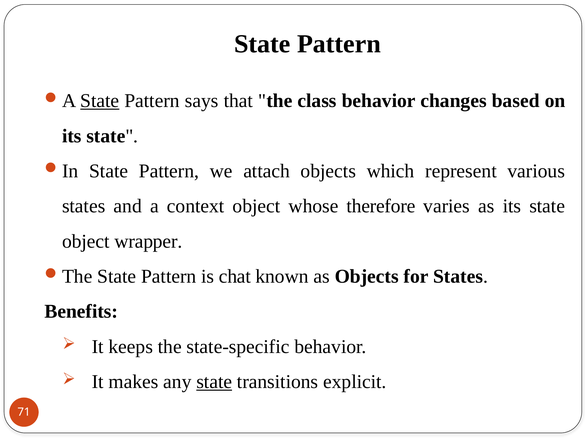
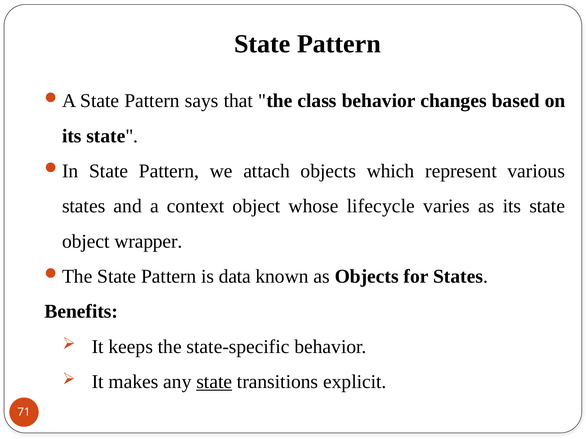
State at (100, 101) underline: present -> none
therefore: therefore -> lifecycle
chat: chat -> data
